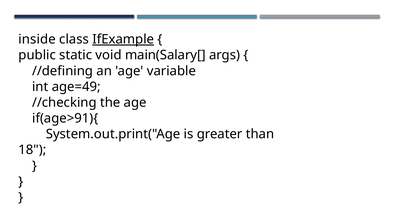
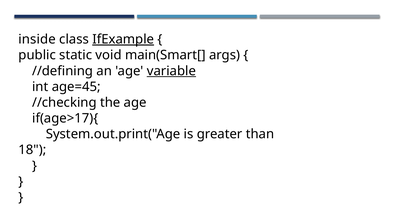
main(Salary[: main(Salary[ -> main(Smart[
variable underline: none -> present
age=49: age=49 -> age=45
if(age>91){: if(age>91){ -> if(age>17){
